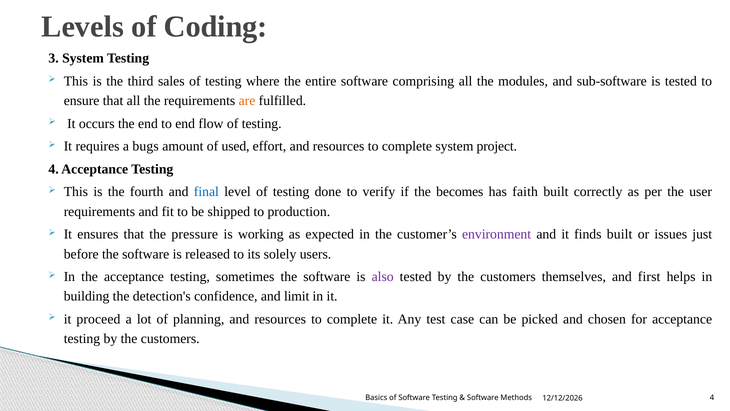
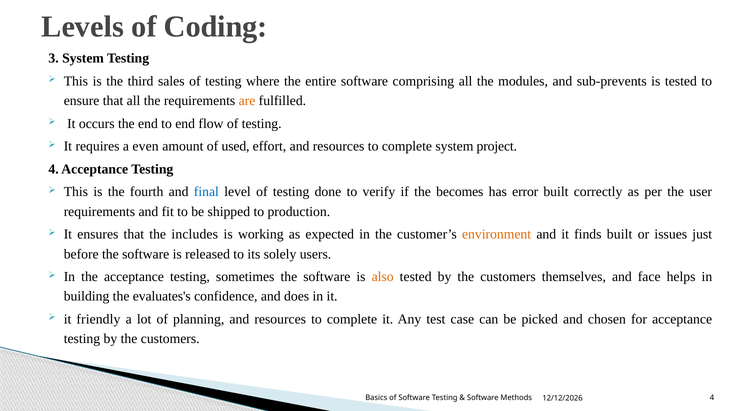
sub-software: sub-software -> sub-prevents
bugs: bugs -> even
faith: faith -> error
pressure: pressure -> includes
environment colour: purple -> orange
also colour: purple -> orange
first: first -> face
detection's: detection's -> evaluates's
limit: limit -> does
proceed: proceed -> friendly
